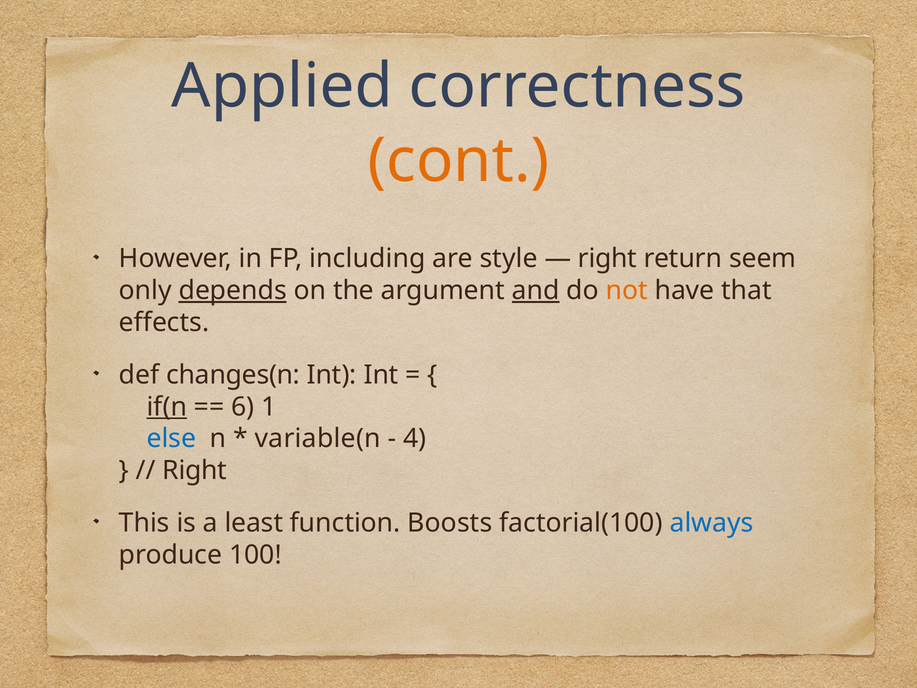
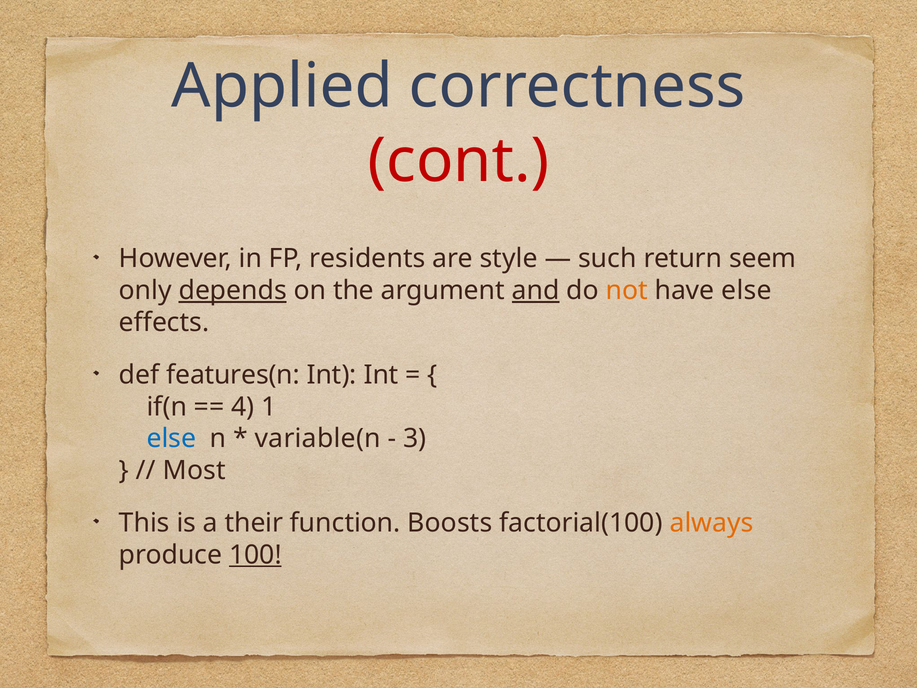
cont colour: orange -> red
including: including -> residents
right at (607, 259): right -> such
have that: that -> else
changes(n: changes(n -> features(n
if(n underline: present -> none
6: 6 -> 4
4: 4 -> 3
Right at (195, 470): Right -> Most
least: least -> their
always colour: blue -> orange
100 underline: none -> present
